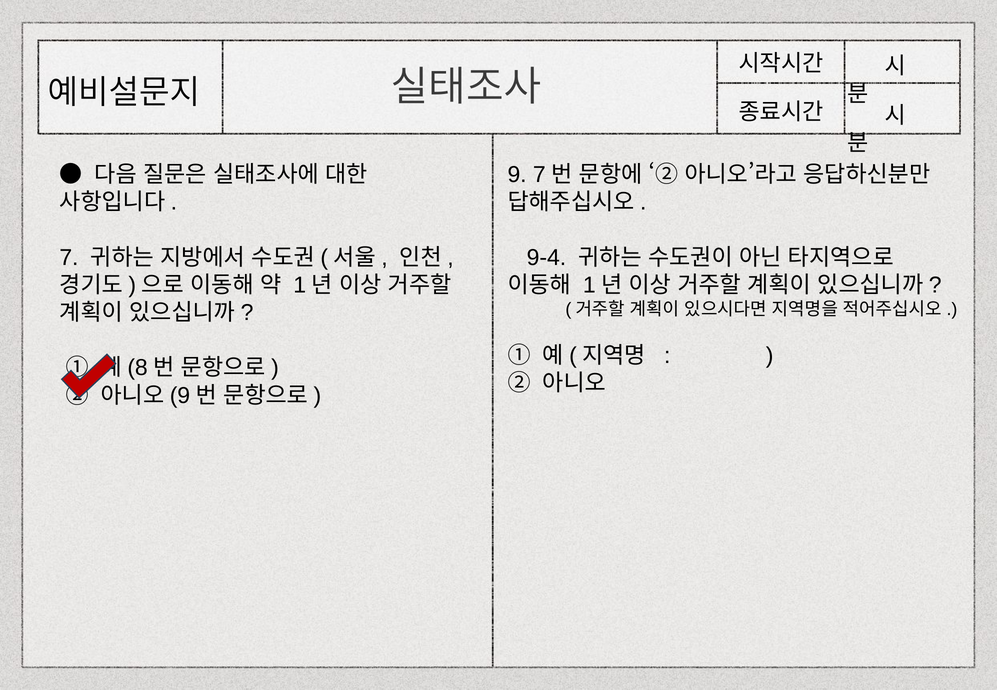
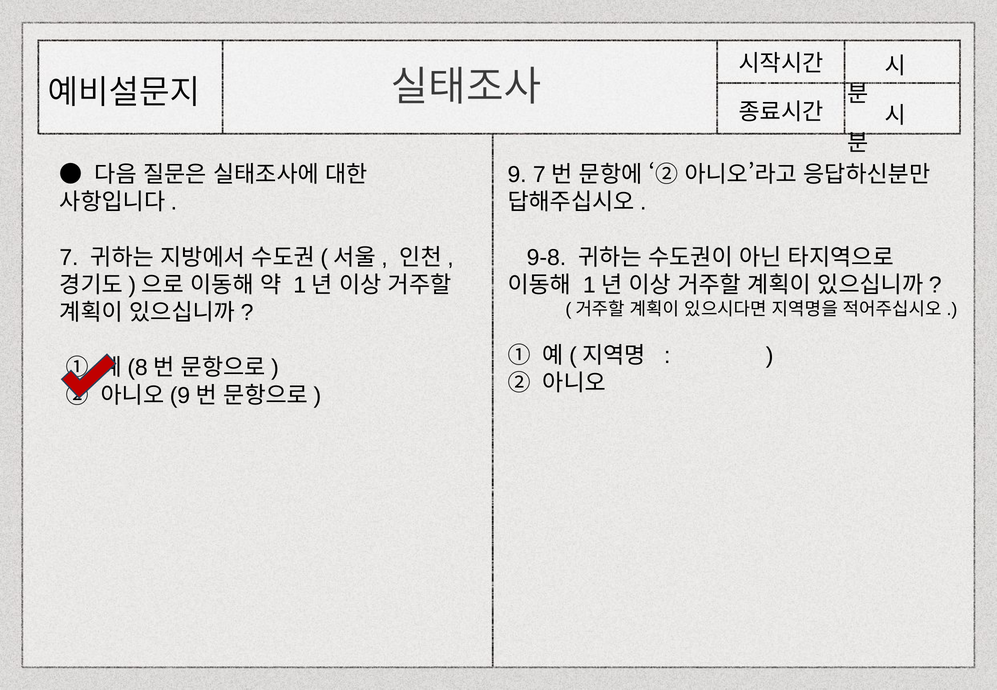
9-4: 9-4 -> 9-8
